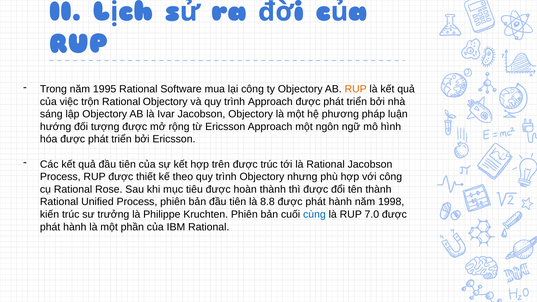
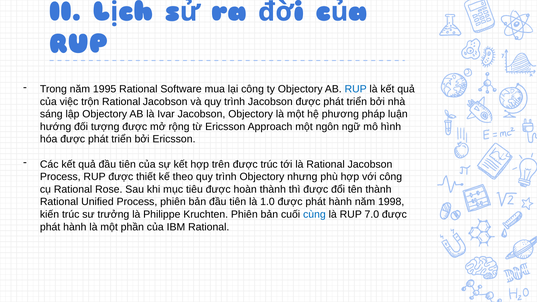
RUP at (356, 89) colour: orange -> blue
trộn Rational Objectory: Objectory -> Jacobson
trình Approach: Approach -> Jacobson
8.8: 8.8 -> 1.0
